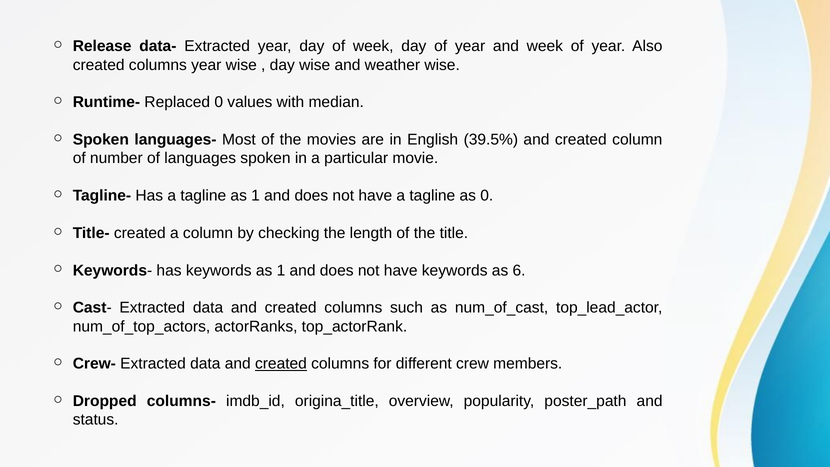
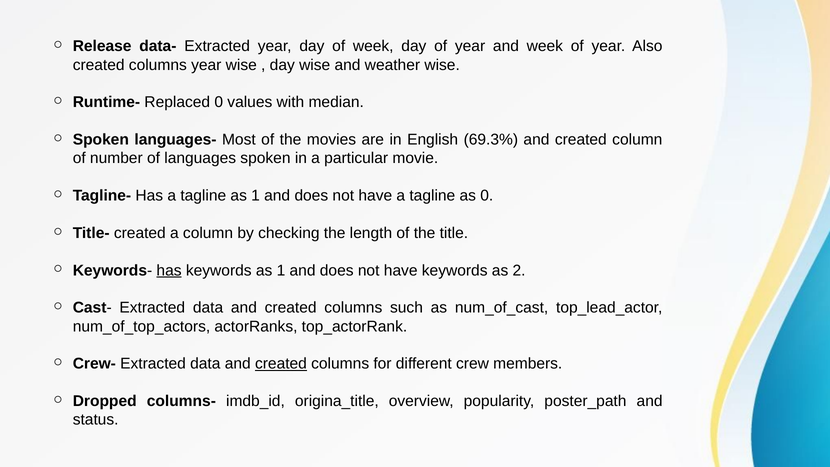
39.5%: 39.5% -> 69.3%
has at (169, 270) underline: none -> present
6: 6 -> 2
